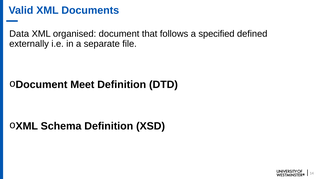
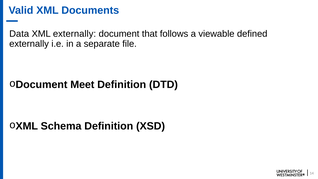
XML organised: organised -> externally
specified: specified -> viewable
